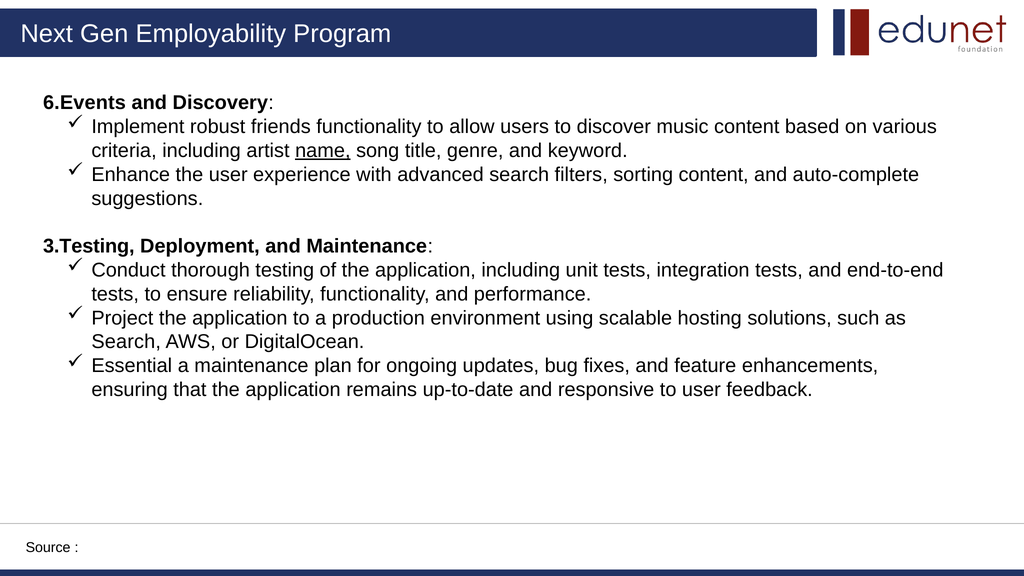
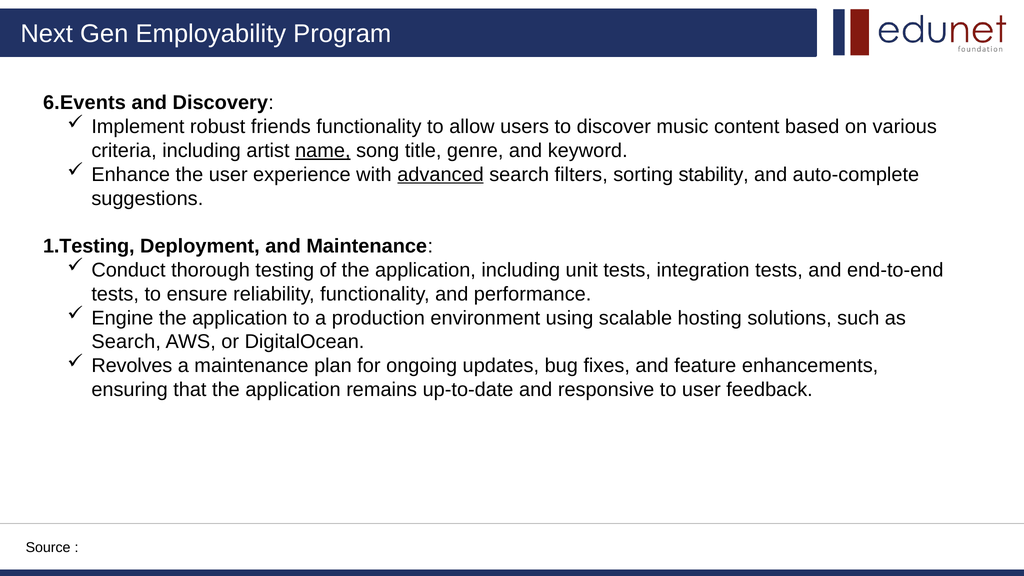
advanced underline: none -> present
sorting content: content -> stability
3.Testing: 3.Testing -> 1.Testing
Project: Project -> Engine
Essential: Essential -> Revolves
